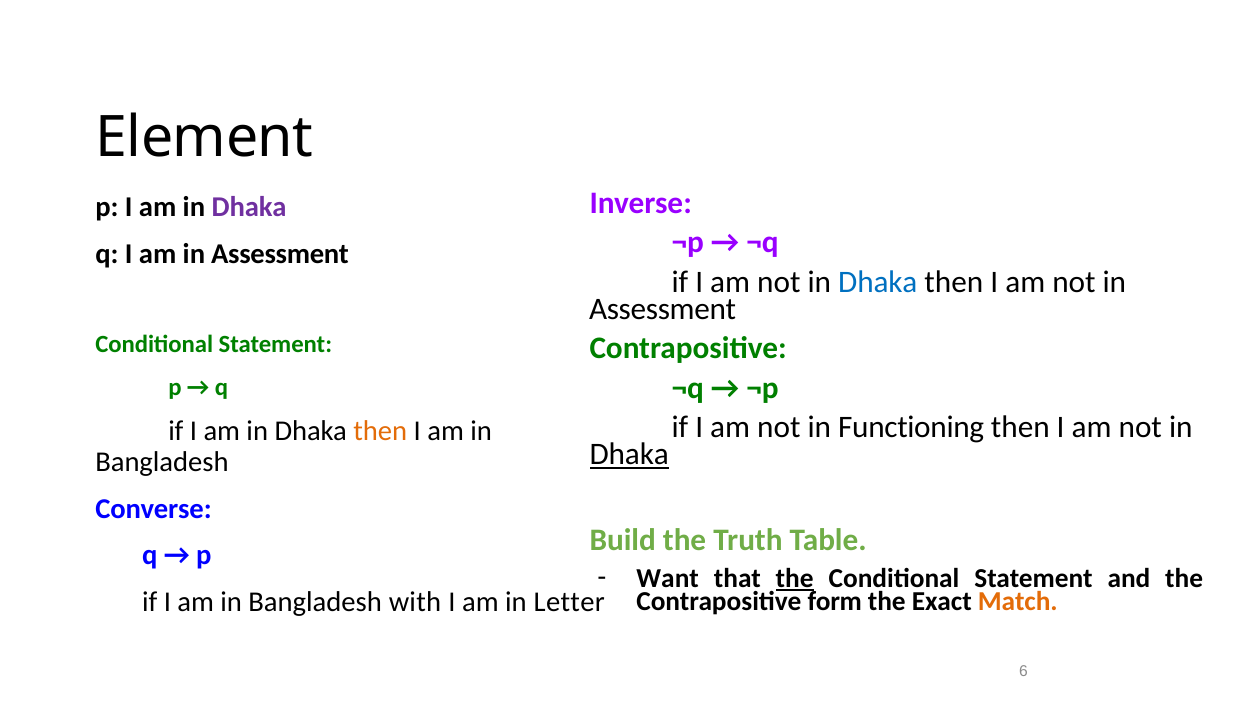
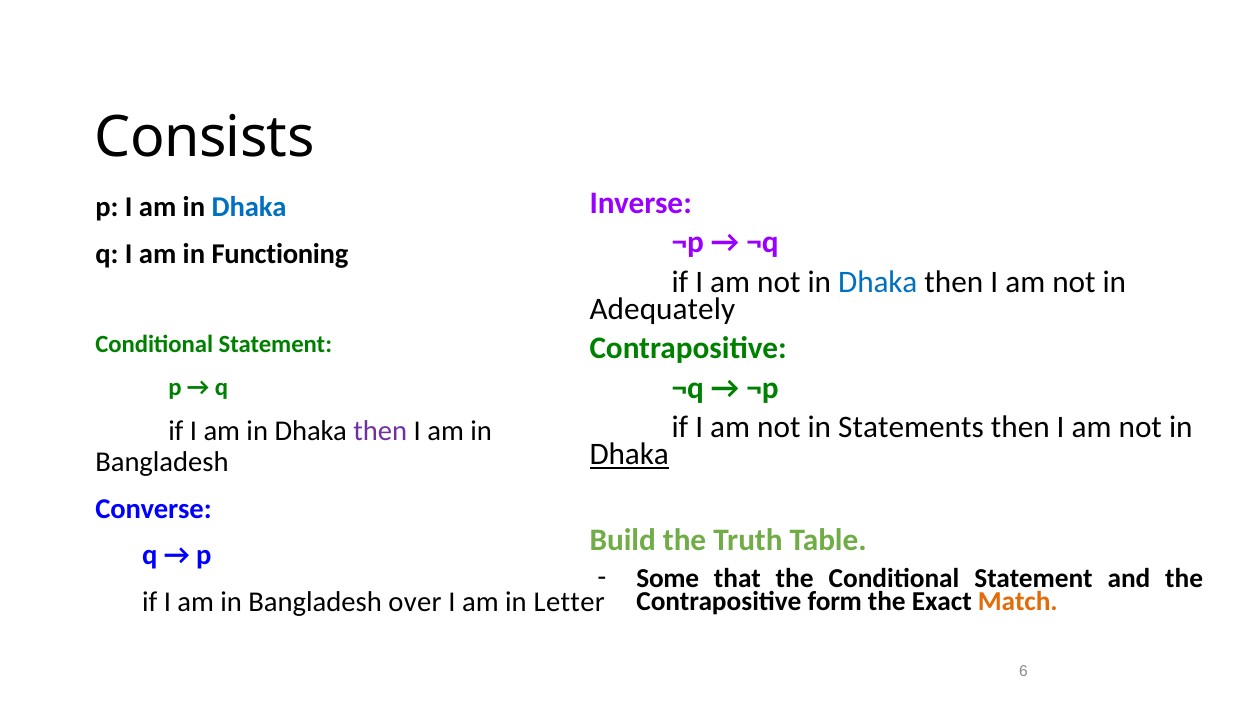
Element: Element -> Consists
Dhaka at (249, 207) colour: purple -> blue
am in Assessment: Assessment -> Functioning
Assessment at (663, 309): Assessment -> Adequately
Functioning: Functioning -> Statements
then at (380, 431) colour: orange -> purple
Want: Want -> Some
the at (795, 578) underline: present -> none
with: with -> over
